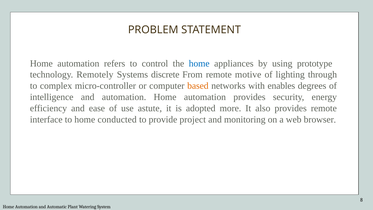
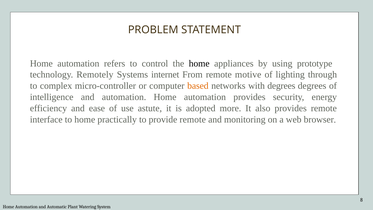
home at (199, 63) colour: blue -> black
discrete: discrete -> internet
with enables: enables -> degrees
conducted: conducted -> practically
provide project: project -> remote
